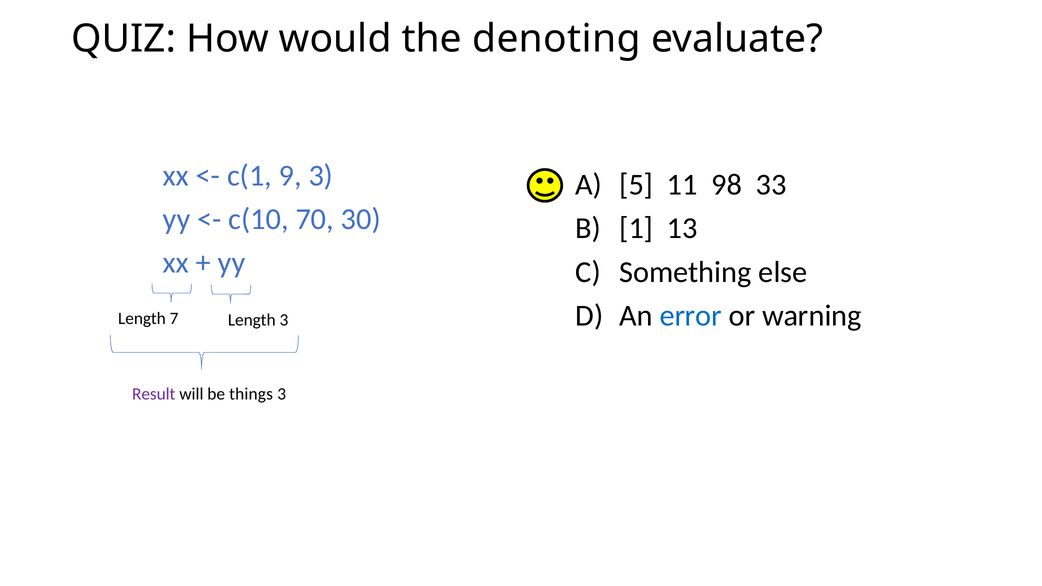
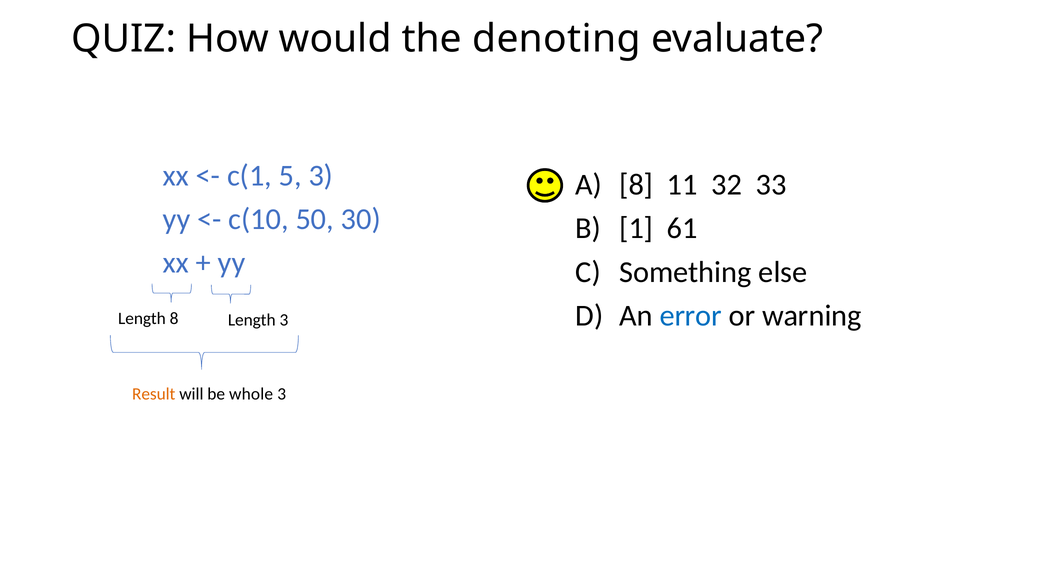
9: 9 -> 5
5 at (636, 185): 5 -> 8
98: 98 -> 32
70: 70 -> 50
13: 13 -> 61
Length 7: 7 -> 8
Result colour: purple -> orange
things: things -> whole
